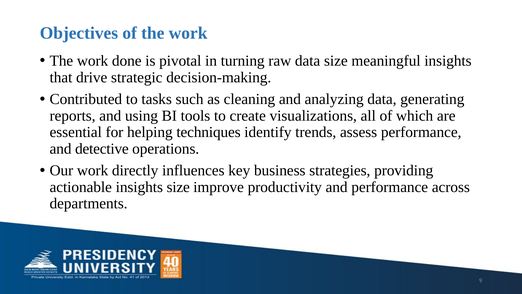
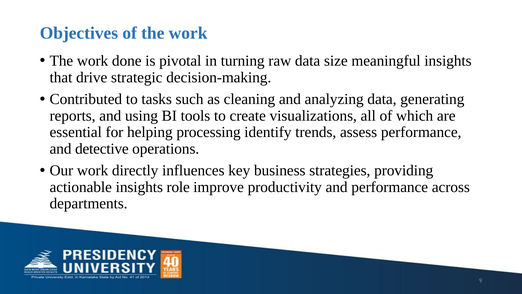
techniques: techniques -> processing
insights size: size -> role
